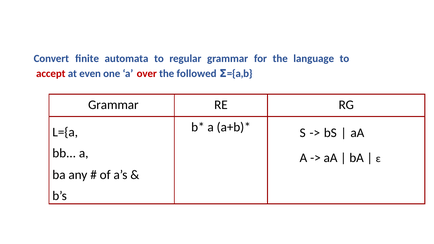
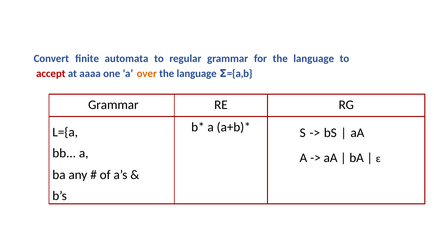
even: even -> aaaa
over colour: red -> orange
followed at (197, 74): followed -> language
